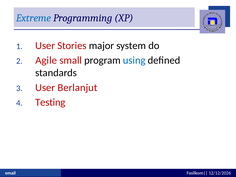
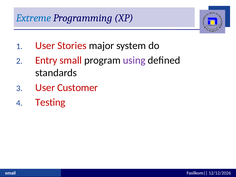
Agile: Agile -> Entry
using colour: blue -> purple
Berlanjut: Berlanjut -> Customer
